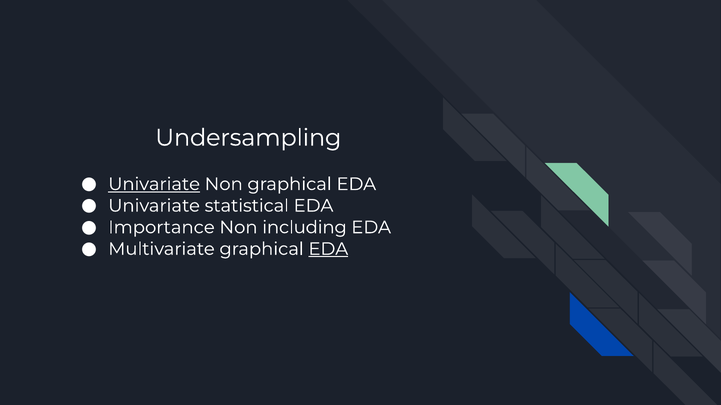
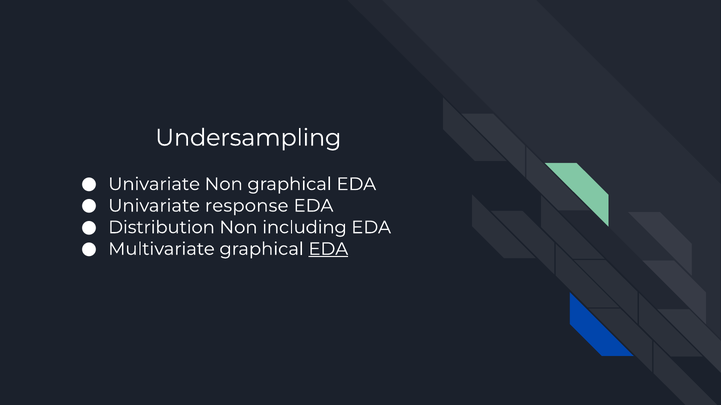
Univariate at (154, 184) underline: present -> none
statistical: statistical -> response
Importance: Importance -> Distribution
